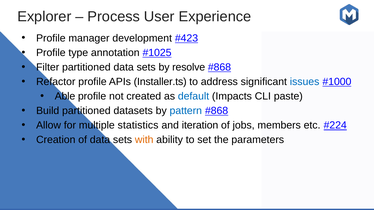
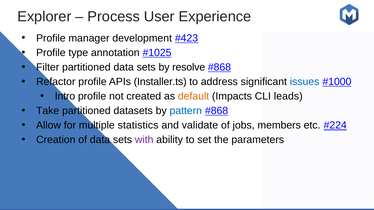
Able: Able -> Intro
default colour: blue -> orange
paste: paste -> leads
Build: Build -> Take
iteration: iteration -> validate
with colour: orange -> purple
